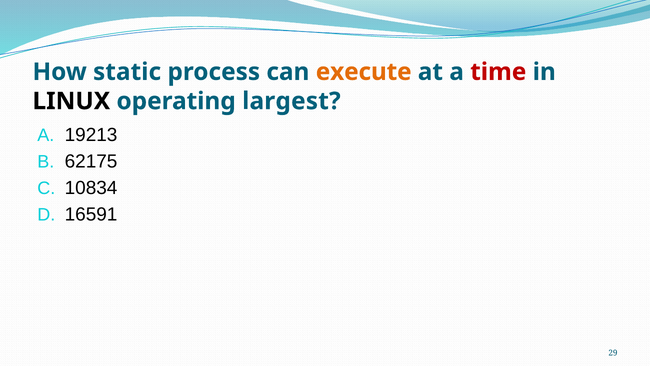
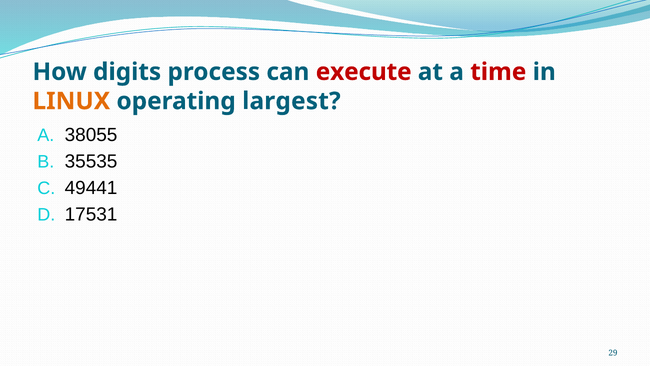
static: static -> digits
execute colour: orange -> red
LINUX colour: black -> orange
19213: 19213 -> 38055
62175: 62175 -> 35535
10834: 10834 -> 49441
16591: 16591 -> 17531
